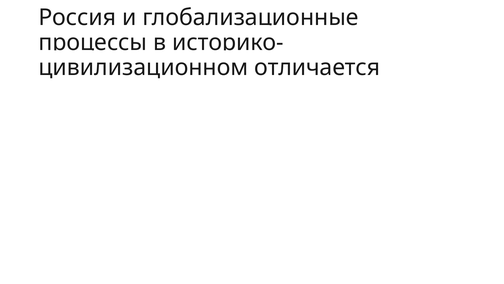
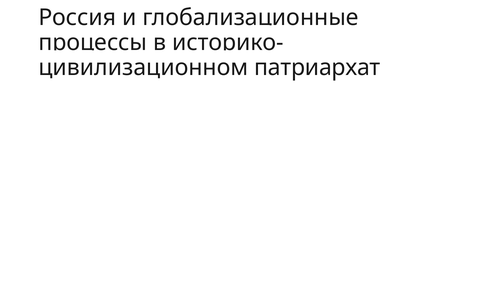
отличается: отличается -> патриархат
